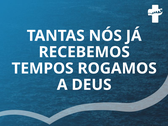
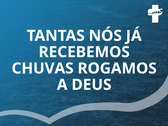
TEMPOS: TEMPOS -> CHUVAS
